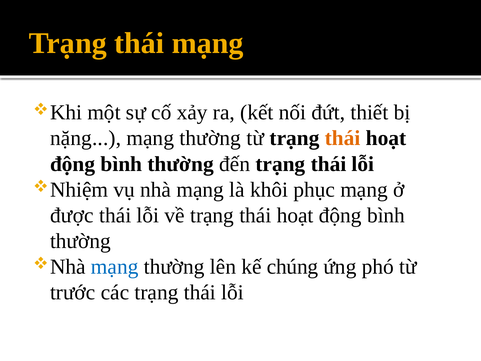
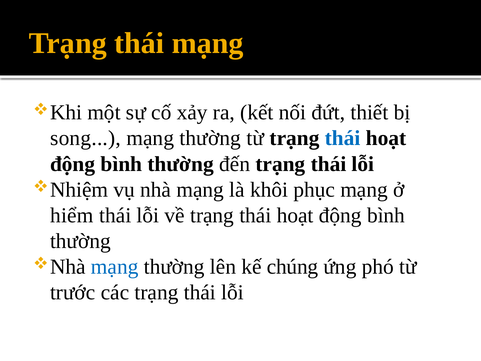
nặng: nặng -> song
thái at (343, 138) colour: orange -> blue
được: được -> hiểm
